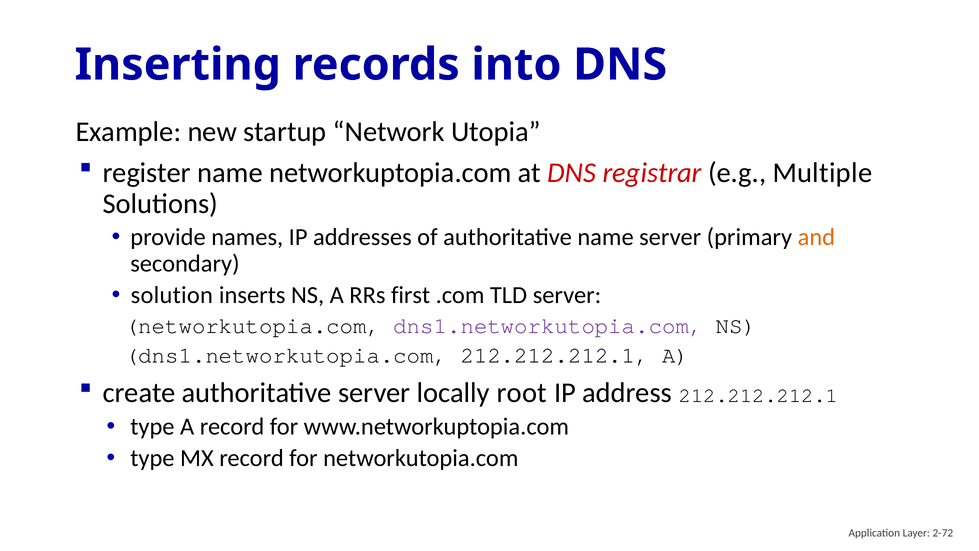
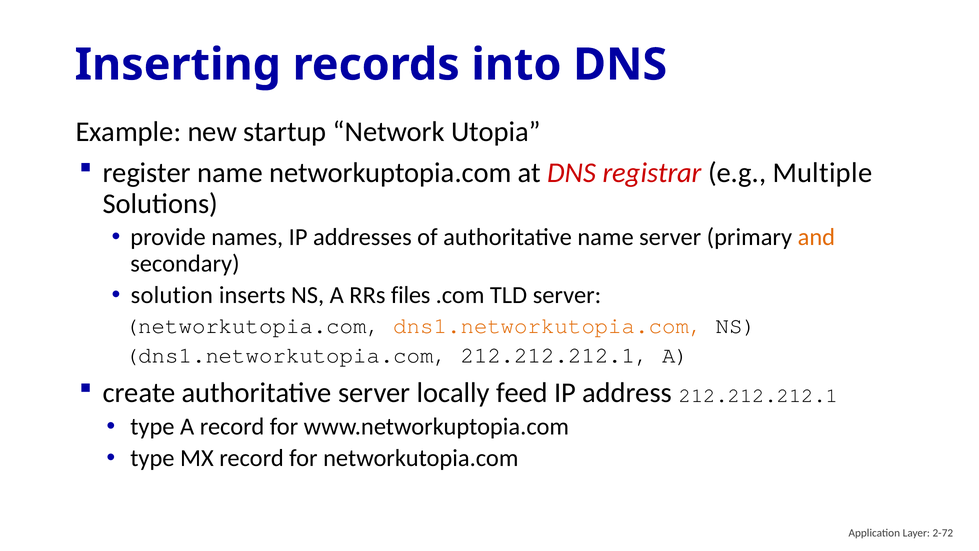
first: first -> files
dns1.networkutopia.com at (548, 326) colour: purple -> orange
root: root -> feed
